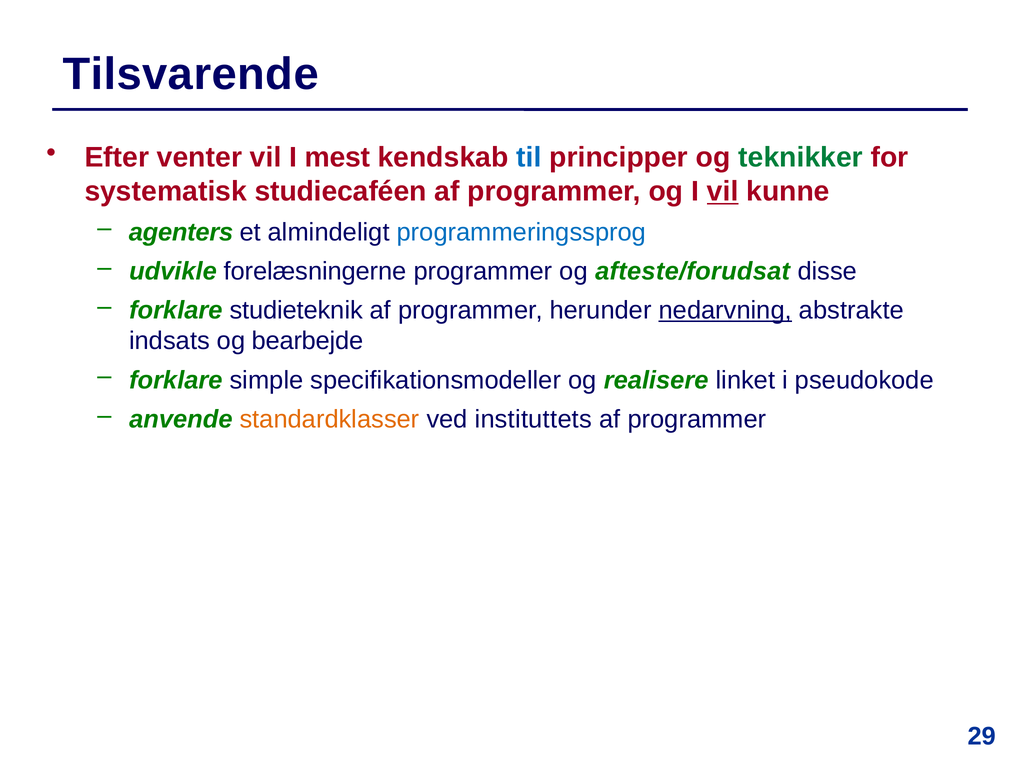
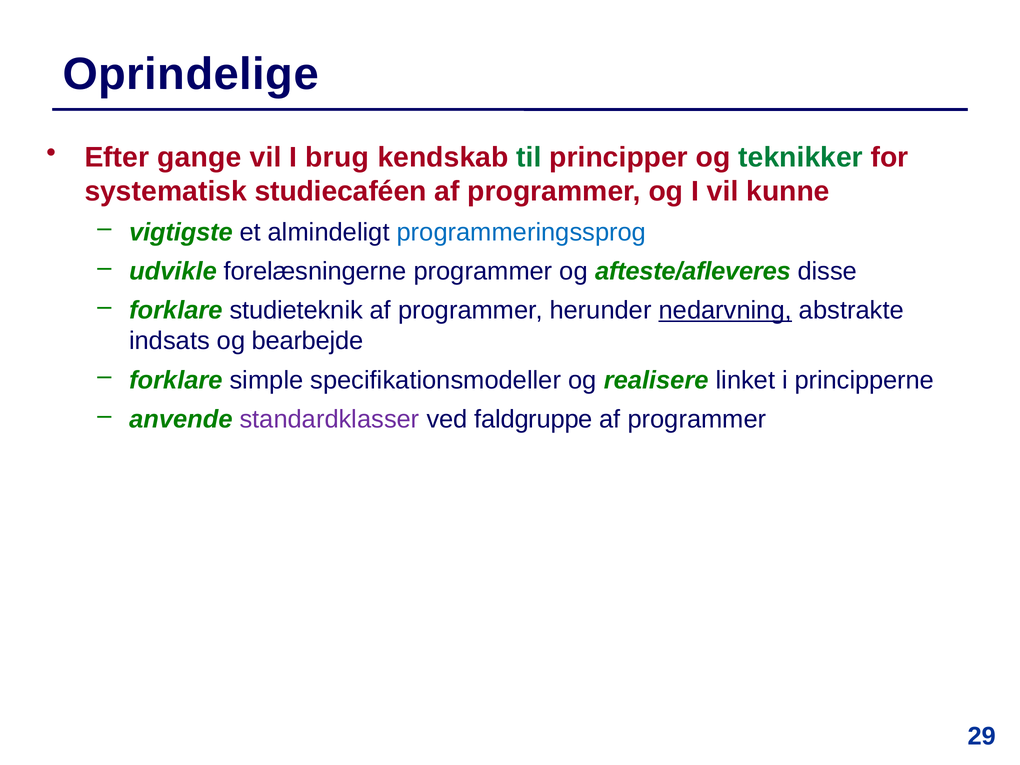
Tilsvarende: Tilsvarende -> Oprindelige
venter: venter -> gange
mest: mest -> brug
til colour: blue -> green
vil at (723, 192) underline: present -> none
agenters: agenters -> vigtigste
afteste/forudsat: afteste/forudsat -> afteste/afleveres
pseudokode: pseudokode -> principperne
standardklasser colour: orange -> purple
instituttets: instituttets -> faldgruppe
